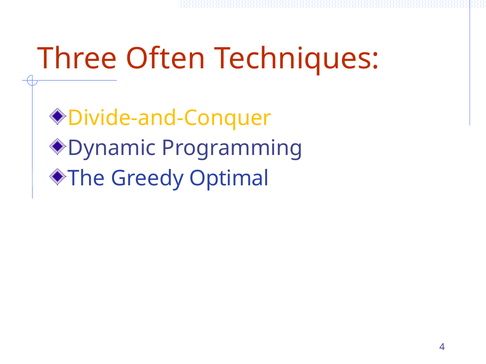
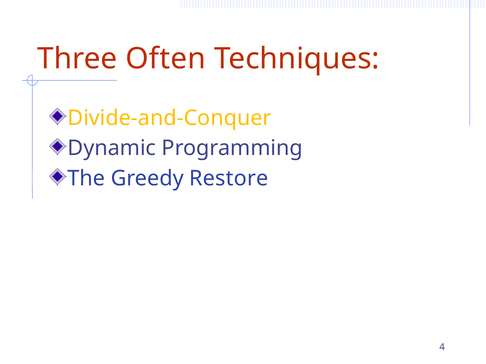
Optimal: Optimal -> Restore
